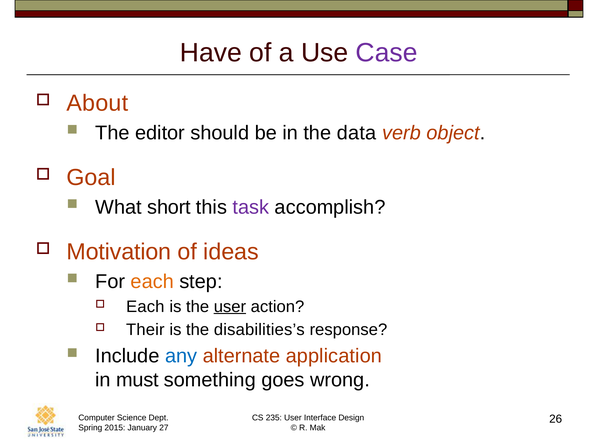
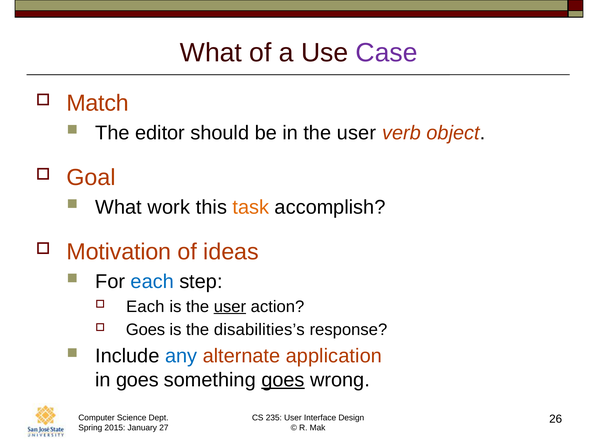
Have at (211, 53): Have -> What
About: About -> Match
in the data: data -> user
short: short -> work
task colour: purple -> orange
each at (152, 282) colour: orange -> blue
Their at (145, 330): Their -> Goes
in must: must -> goes
goes at (283, 380) underline: none -> present
